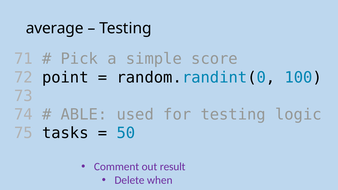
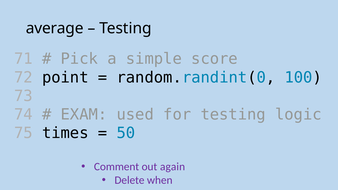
ABLE: ABLE -> EXAM
tasks: tasks -> times
result: result -> again
